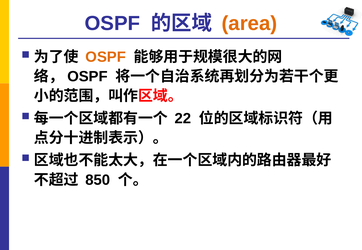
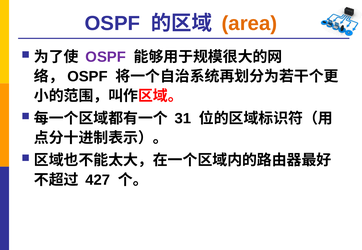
OSPF at (106, 57) colour: orange -> purple
22: 22 -> 31
850: 850 -> 427
